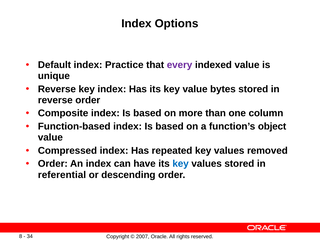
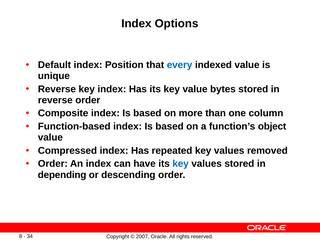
Practice: Practice -> Position
every colour: purple -> blue
referential: referential -> depending
